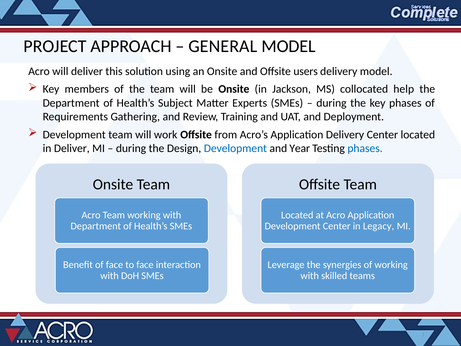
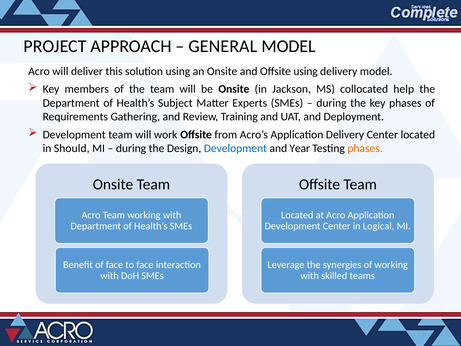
Offsite users: users -> using
in Deliver: Deliver -> Should
phases at (365, 148) colour: blue -> orange
Legacy: Legacy -> Logical
